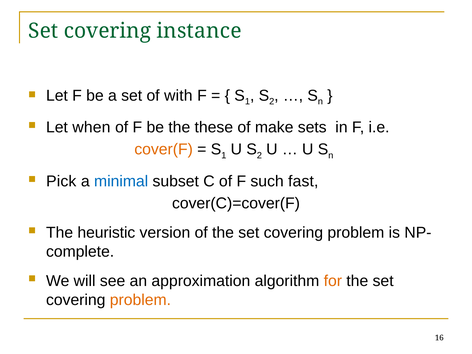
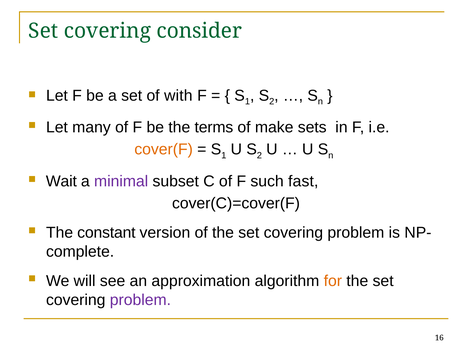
instance: instance -> consider
when: when -> many
these: these -> terms
Pick: Pick -> Wait
minimal colour: blue -> purple
heuristic: heuristic -> constant
problem at (140, 300) colour: orange -> purple
